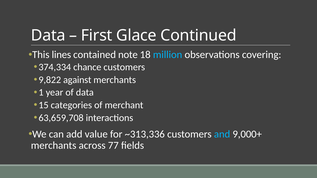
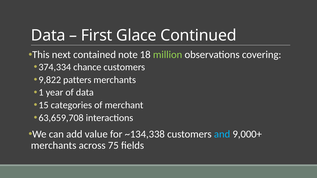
lines: lines -> next
million colour: light blue -> light green
against: against -> patters
~313,336: ~313,336 -> ~134,338
77: 77 -> 75
